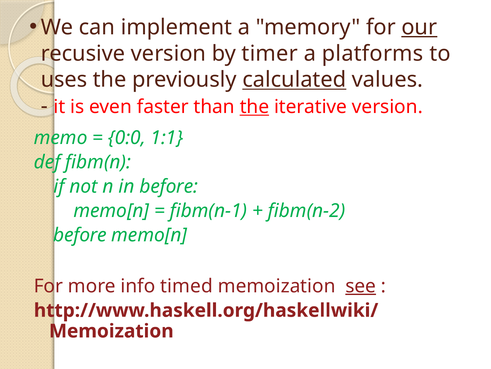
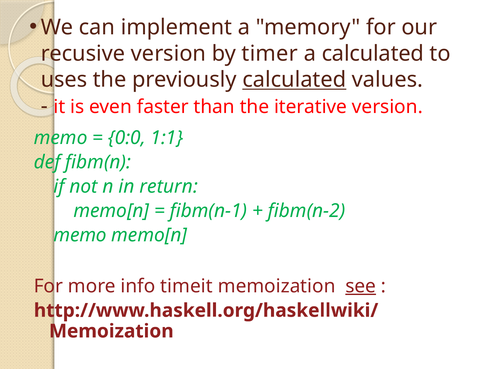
our underline: present -> none
a platforms: platforms -> calculated
the at (254, 107) underline: present -> none
in before: before -> return
before at (80, 235): before -> memo
timed: timed -> timeit
